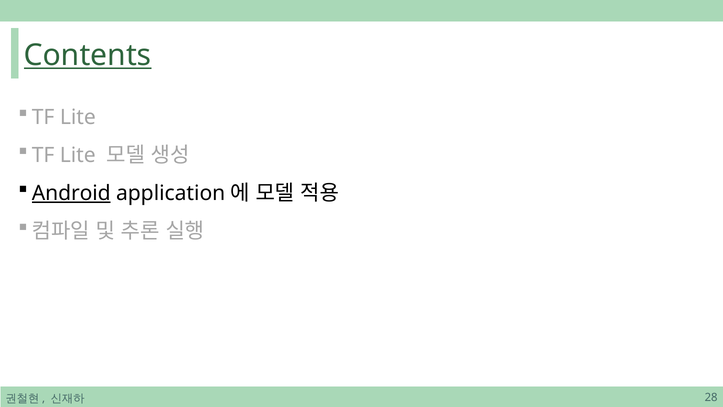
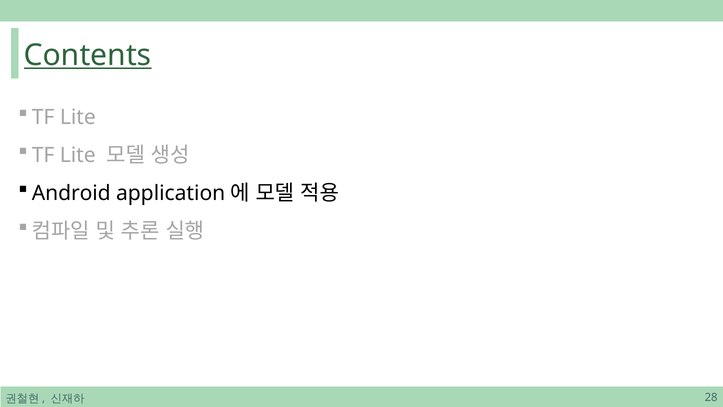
Android underline: present -> none
